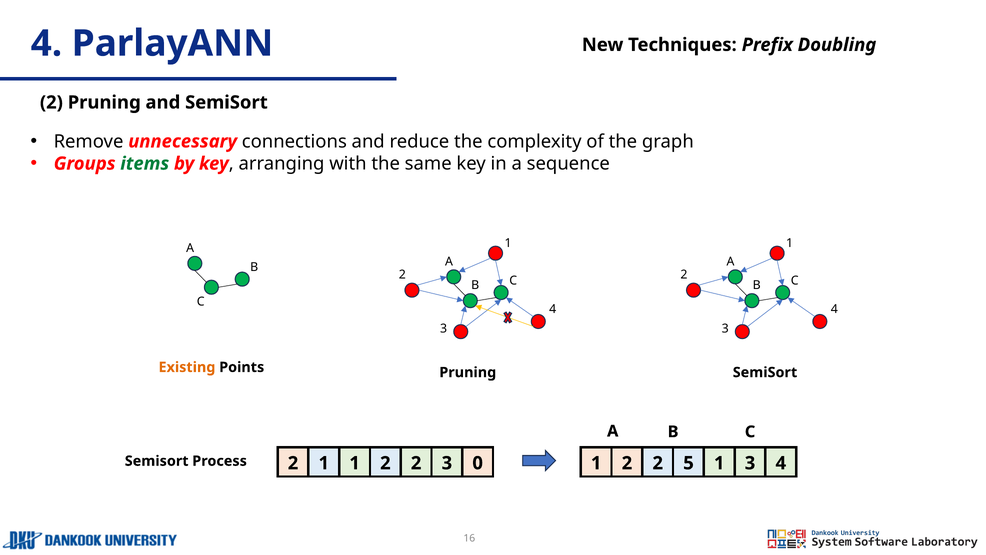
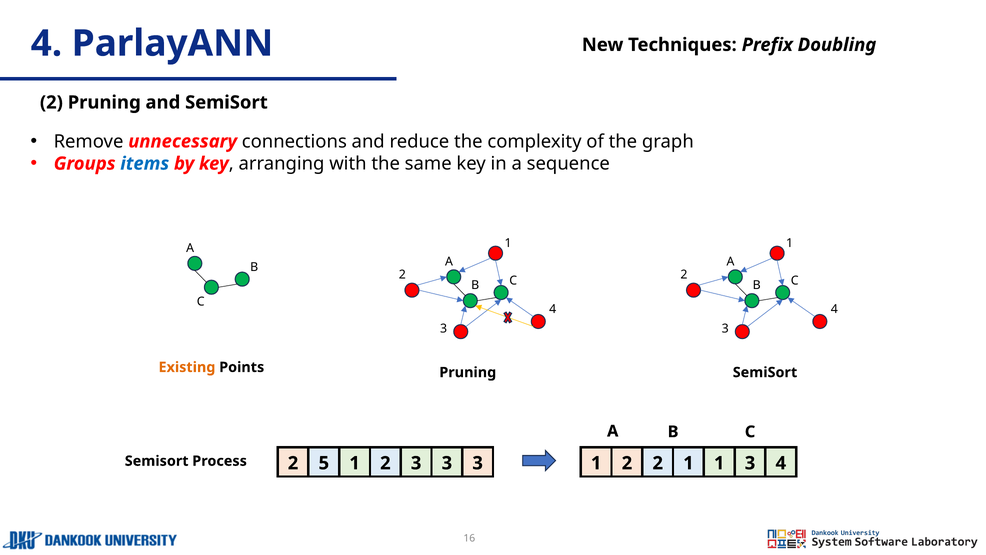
items colour: green -> blue
2 1: 1 -> 5
2 at (416, 463): 2 -> 3
0 at (478, 463): 0 -> 3
2 5: 5 -> 1
